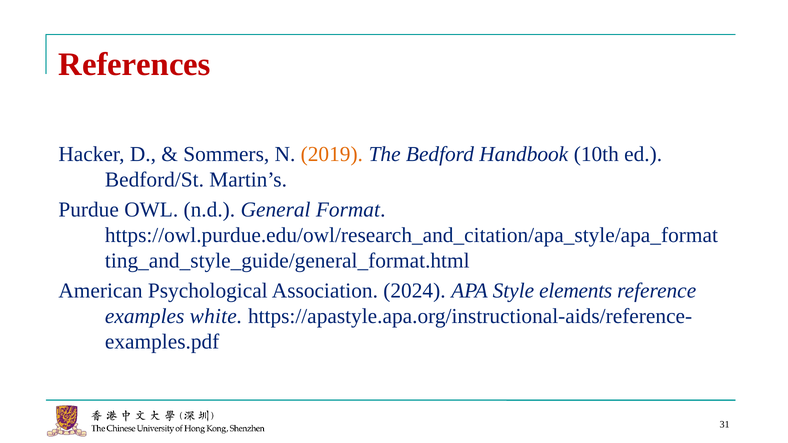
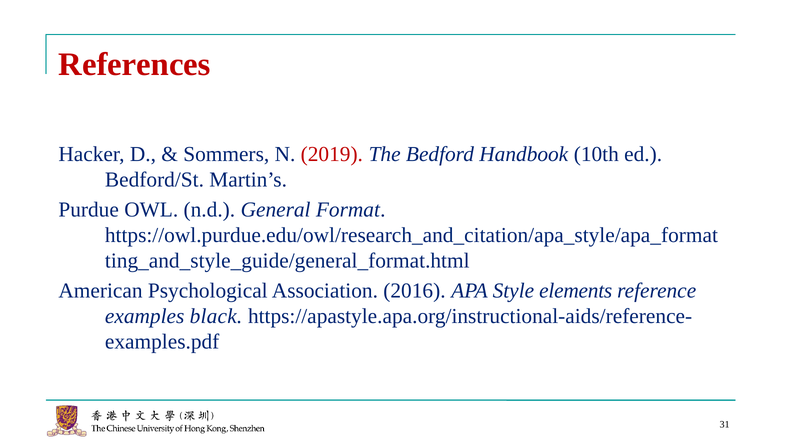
2019 colour: orange -> red
2024: 2024 -> 2016
white: white -> black
